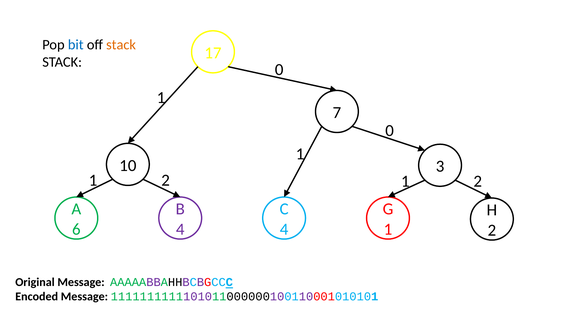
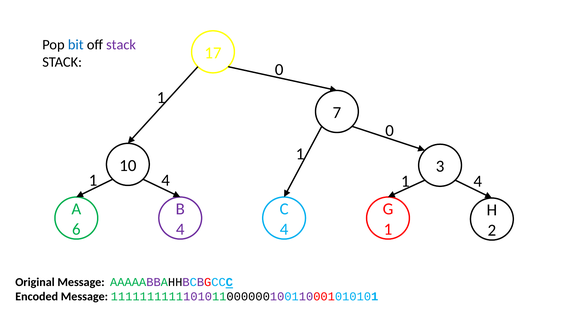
stack at (121, 45) colour: orange -> purple
2 at (166, 180): 2 -> 4
2 at (478, 181): 2 -> 4
